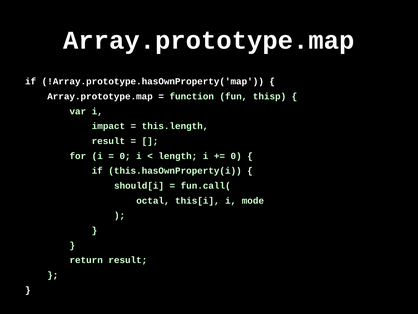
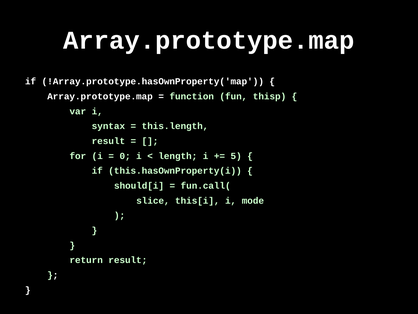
impact: impact -> syntax
0 at (236, 156): 0 -> 5
octal: octal -> slice
